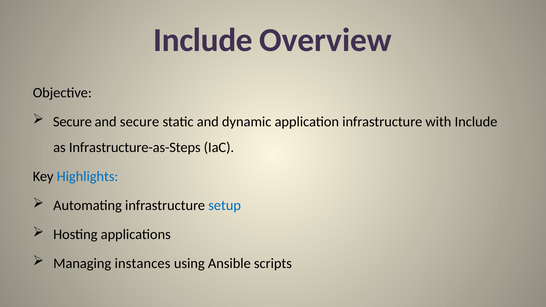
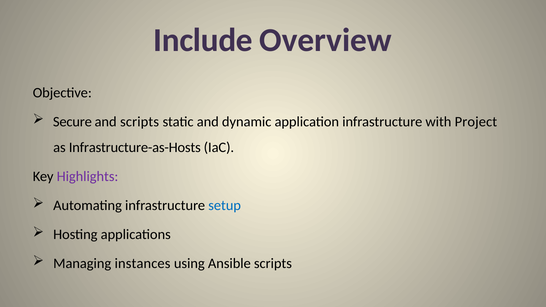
and secure: secure -> scripts
with Include: Include -> Project
Infrastructure-as-Steps: Infrastructure-as-Steps -> Infrastructure-as-Hosts
Highlights colour: blue -> purple
